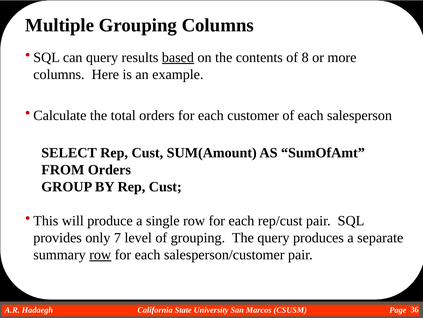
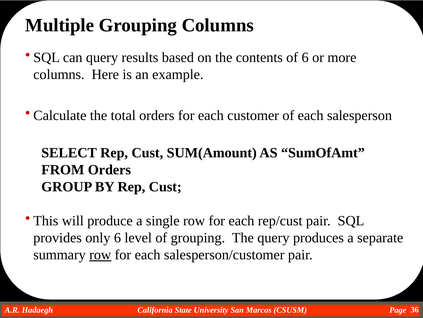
based underline: present -> none
of 8: 8 -> 6
only 7: 7 -> 6
